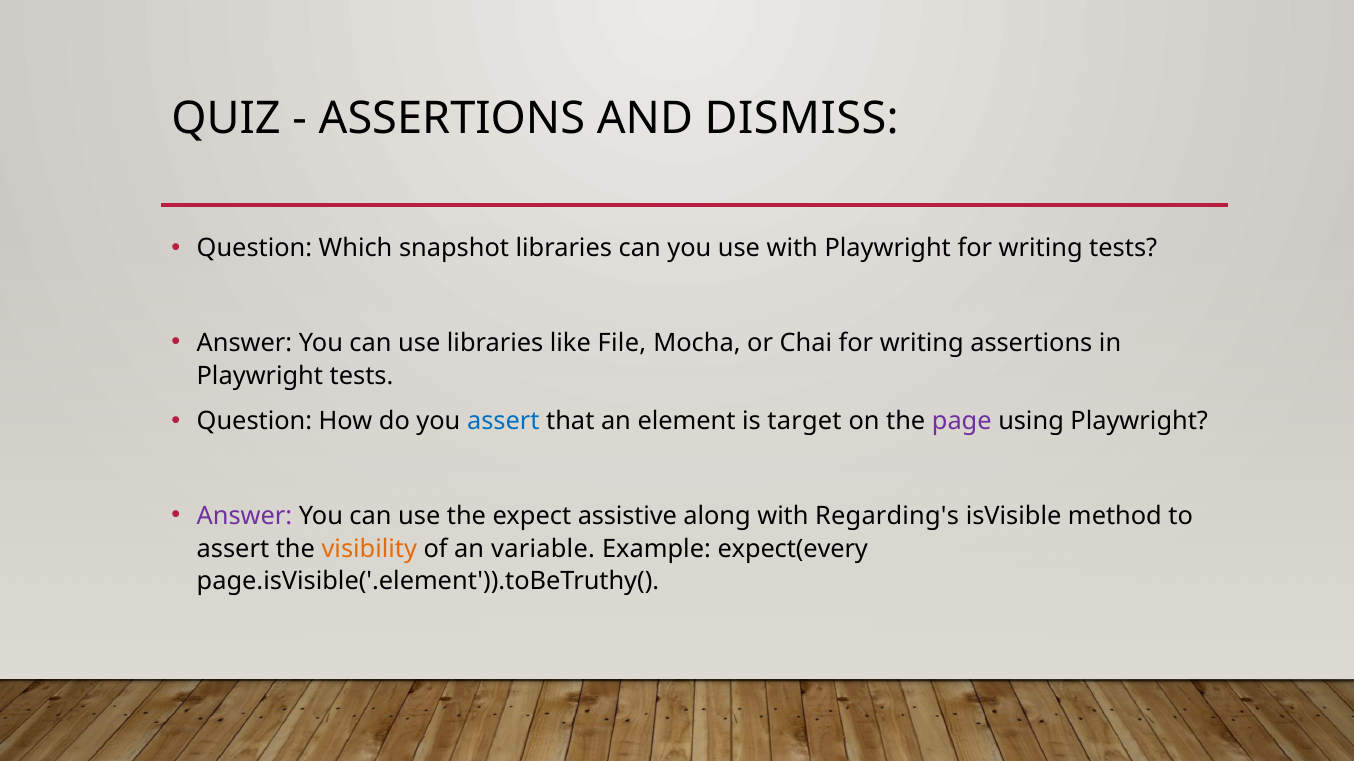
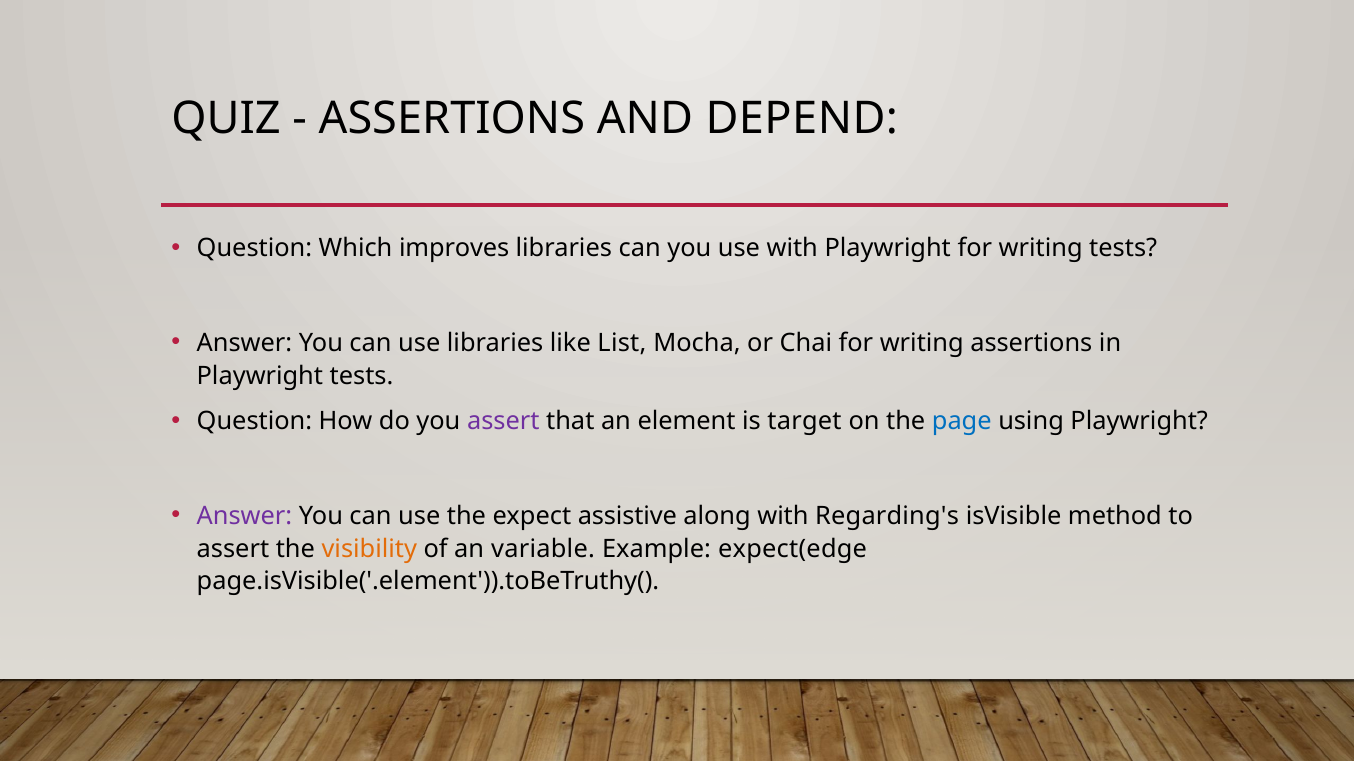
DISMISS: DISMISS -> DEPEND
snapshot: snapshot -> improves
File: File -> List
assert at (503, 421) colour: blue -> purple
page colour: purple -> blue
expect(every: expect(every -> expect(edge
